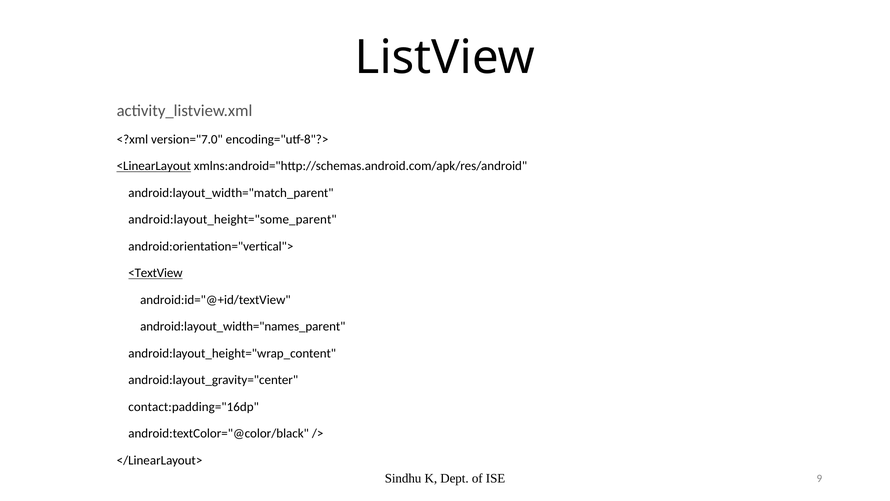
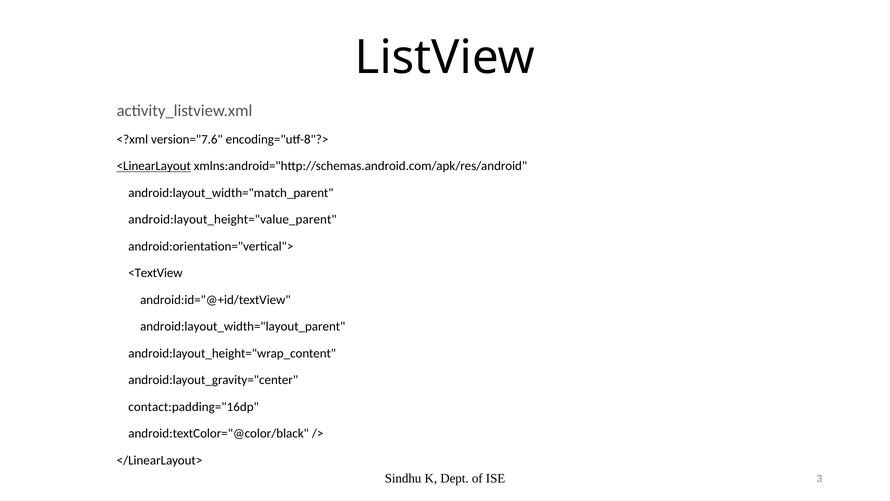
version="7.0: version="7.0 -> version="7.6
android:layout_height="some_parent: android:layout_height="some_parent -> android:layout_height="value_parent
<TextView underline: present -> none
android:layout_width="names_parent: android:layout_width="names_parent -> android:layout_width="layout_parent
9: 9 -> 3
